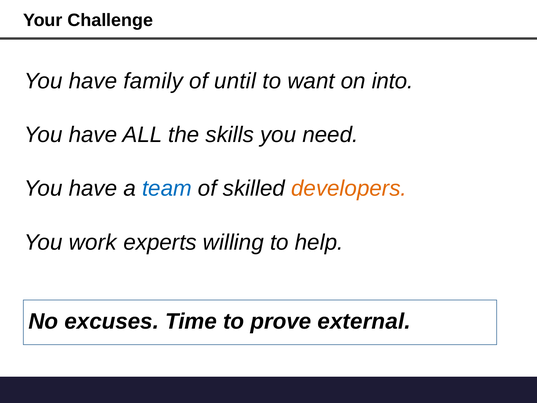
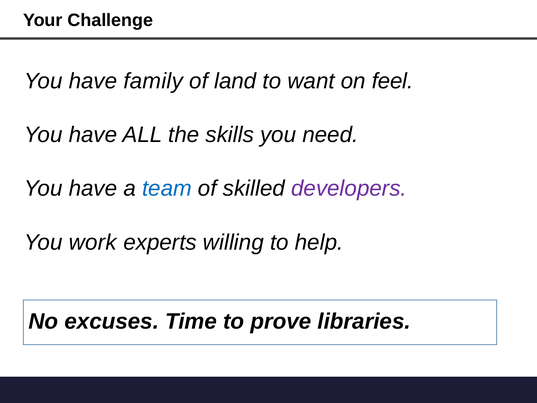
until: until -> land
into: into -> feel
developers colour: orange -> purple
external: external -> libraries
